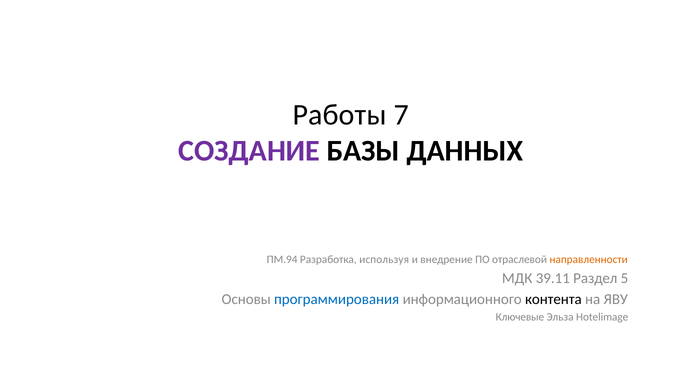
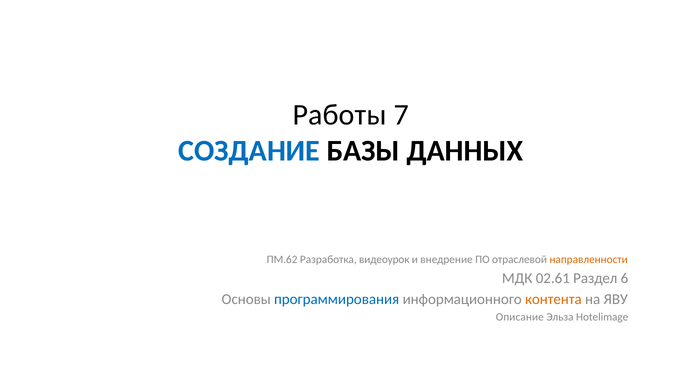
СОЗДАНИЕ colour: purple -> blue
ПМ.94: ПМ.94 -> ПМ.62
используя: используя -> видеоурок
39.11: 39.11 -> 02.61
5: 5 -> 6
контента colour: black -> orange
Ключевые: Ключевые -> Описание
